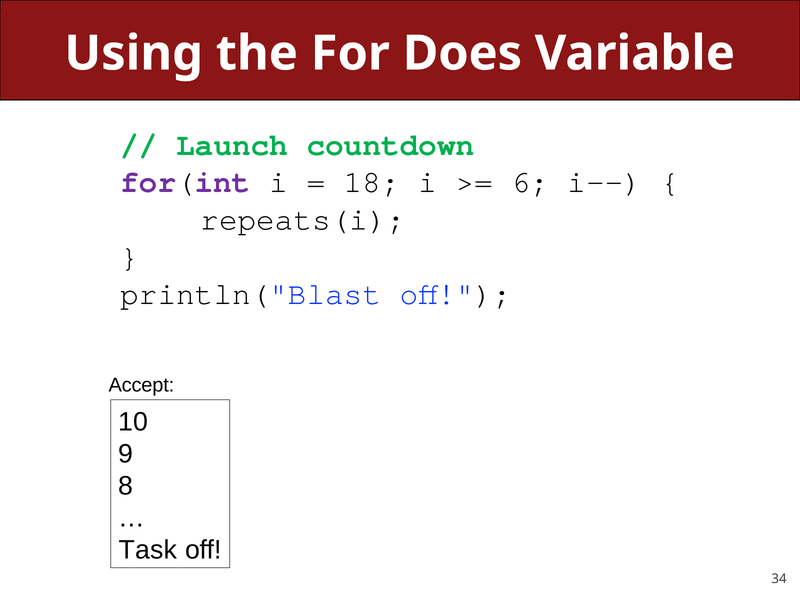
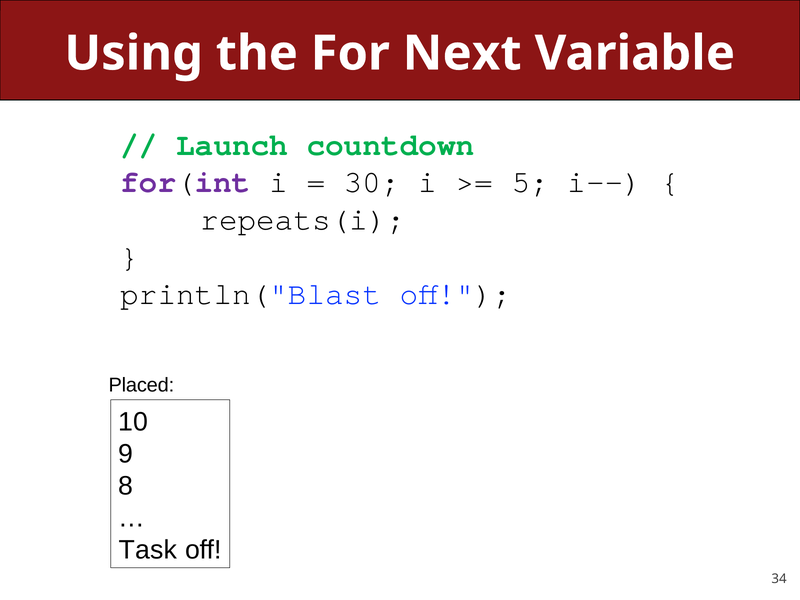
Does: Does -> Next
18: 18 -> 30
6: 6 -> 5
Accept: Accept -> Placed
